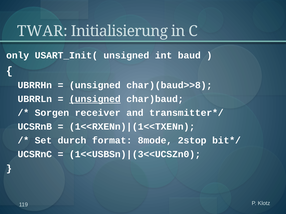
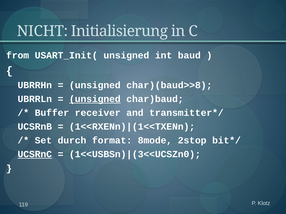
TWAR: TWAR -> NICHT
only: only -> from
Sorgen: Sorgen -> Buffer
UCSRnC underline: none -> present
